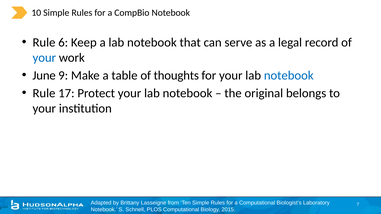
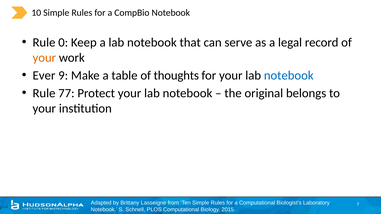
6: 6 -> 0
your at (44, 58) colour: blue -> orange
June: June -> Ever
17: 17 -> 77
